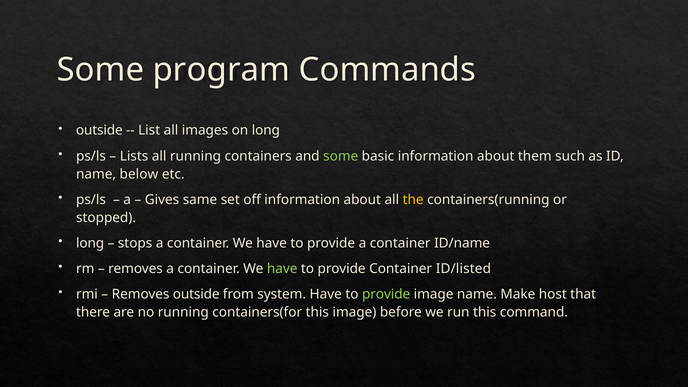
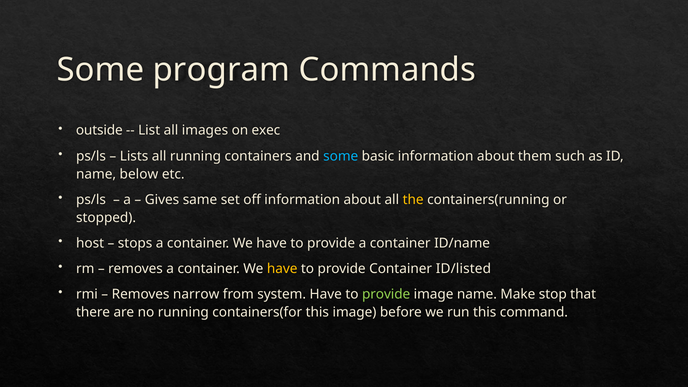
on long: long -> exec
some at (341, 156) colour: light green -> light blue
long at (90, 243): long -> host
have at (282, 269) colour: light green -> yellow
Removes outside: outside -> narrow
host: host -> stop
